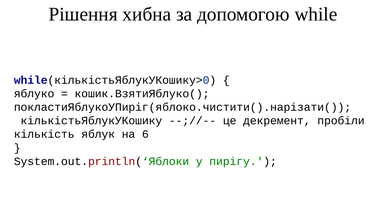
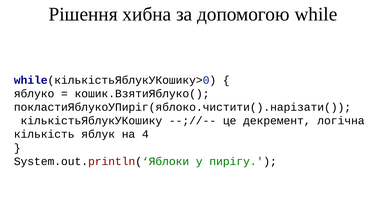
пробіли: пробіли -> логічна
6: 6 -> 4
